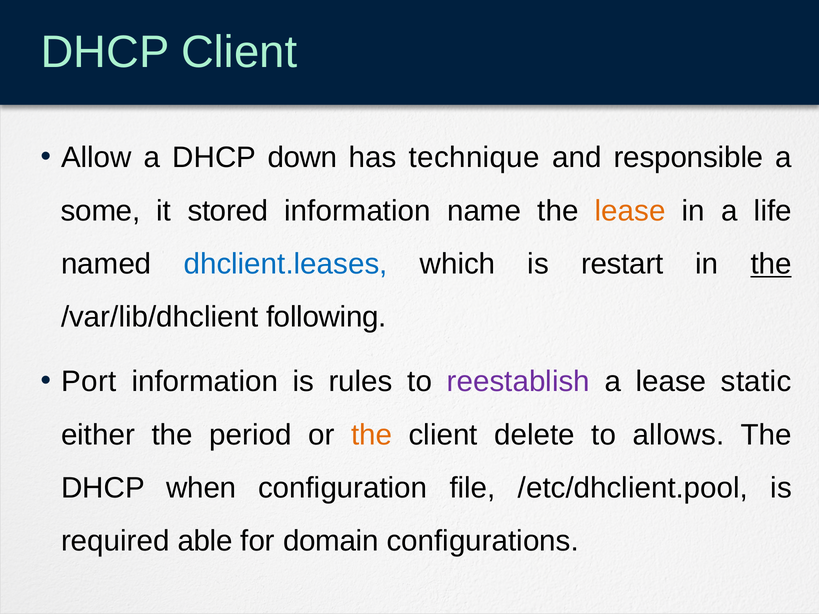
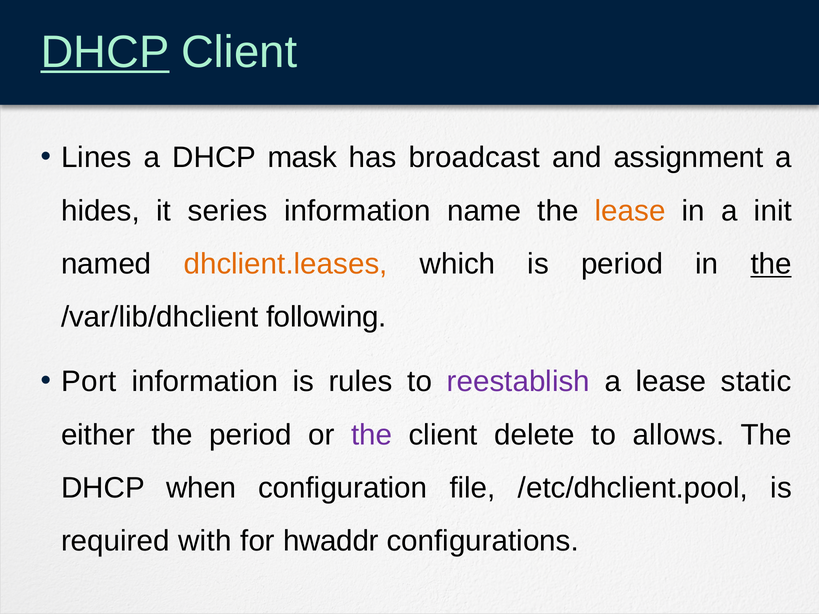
DHCP at (105, 52) underline: none -> present
Allow: Allow -> Lines
down: down -> mask
technique: technique -> broadcast
responsible: responsible -> assignment
some: some -> hides
stored: stored -> series
life: life -> init
dhclient.leases colour: blue -> orange
is restart: restart -> period
the at (372, 435) colour: orange -> purple
able: able -> with
domain: domain -> hwaddr
